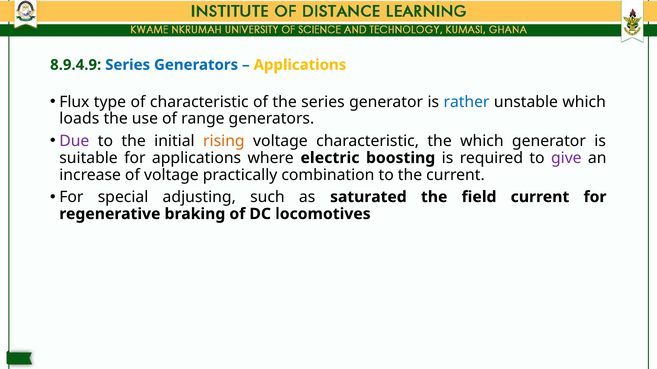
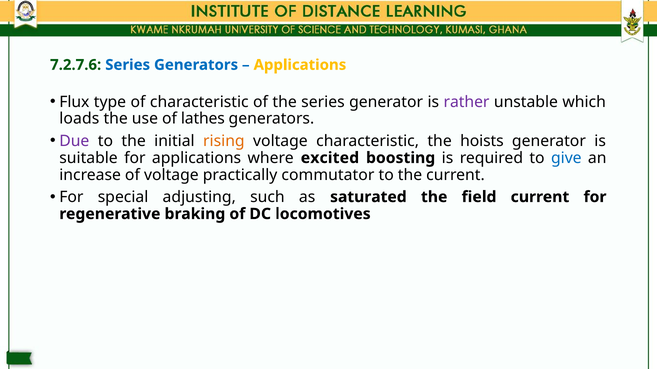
8.9.4.9: 8.9.4.9 -> 7.2.7.6
rather colour: blue -> purple
range: range -> lathes
the which: which -> hoists
electric: electric -> excited
give colour: purple -> blue
combination: combination -> commutator
